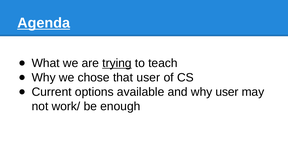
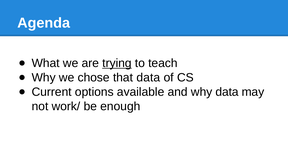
Agenda underline: present -> none
that user: user -> data
why user: user -> data
